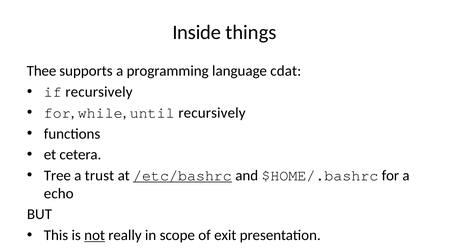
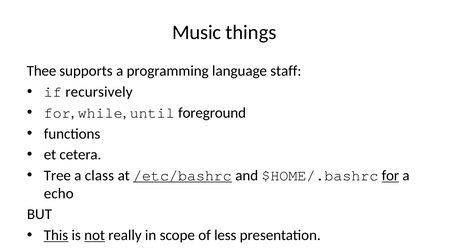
Inside: Inside -> Music
cdat: cdat -> staff
until recursively: recursively -> foreground
trust: trust -> class
for at (390, 176) underline: none -> present
This underline: none -> present
exit: exit -> less
